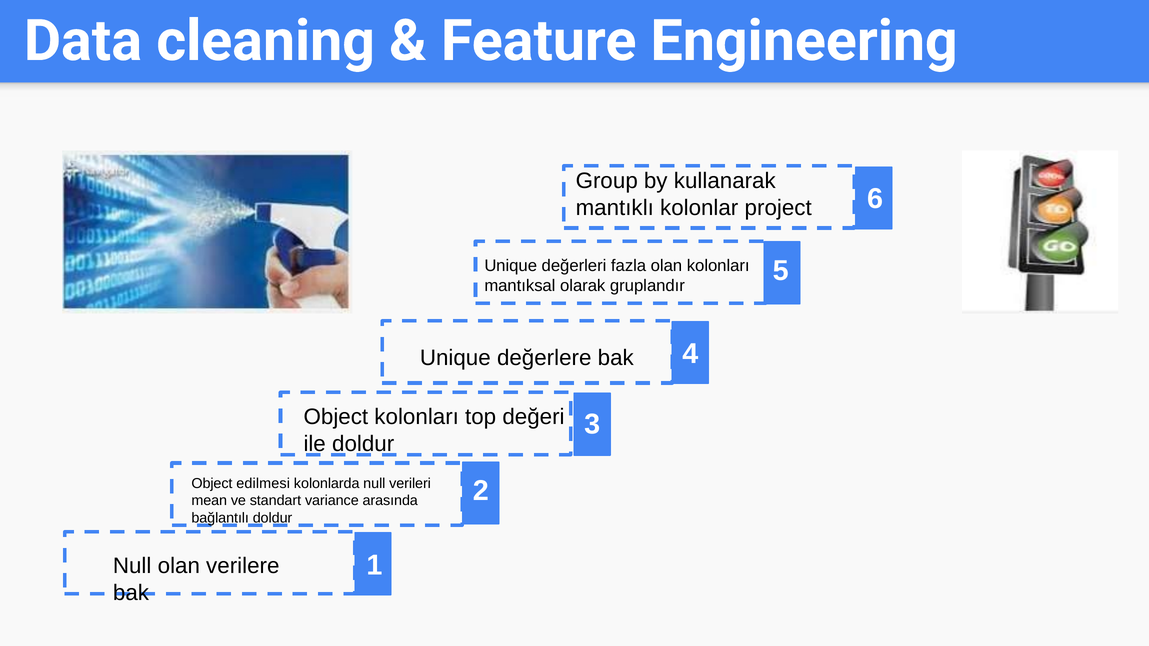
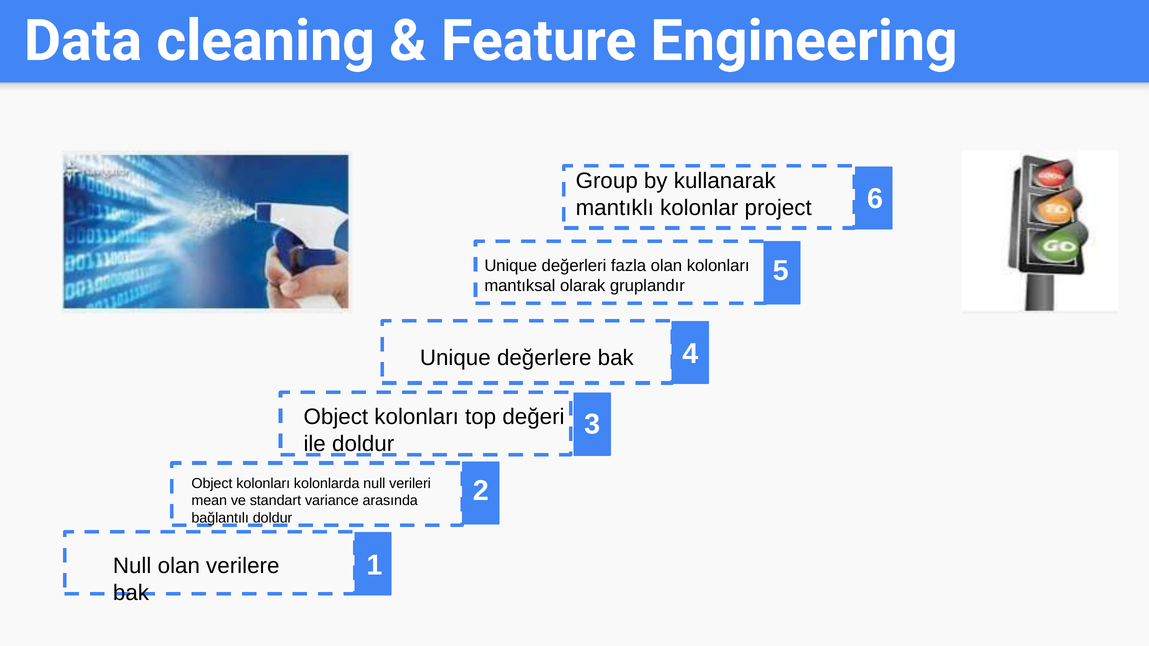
edilmesi at (263, 484): edilmesi -> kolonları
